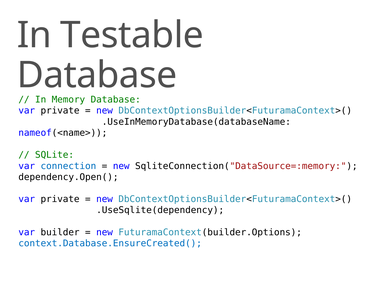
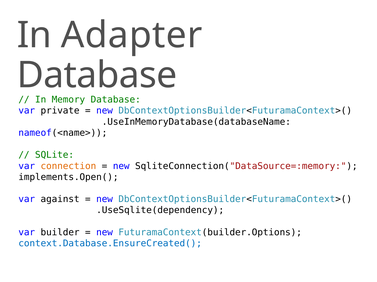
Testable: Testable -> Adapter
connection colour: blue -> orange
dependency.Open(: dependency.Open( -> implements.Open(
private at (60, 200): private -> against
